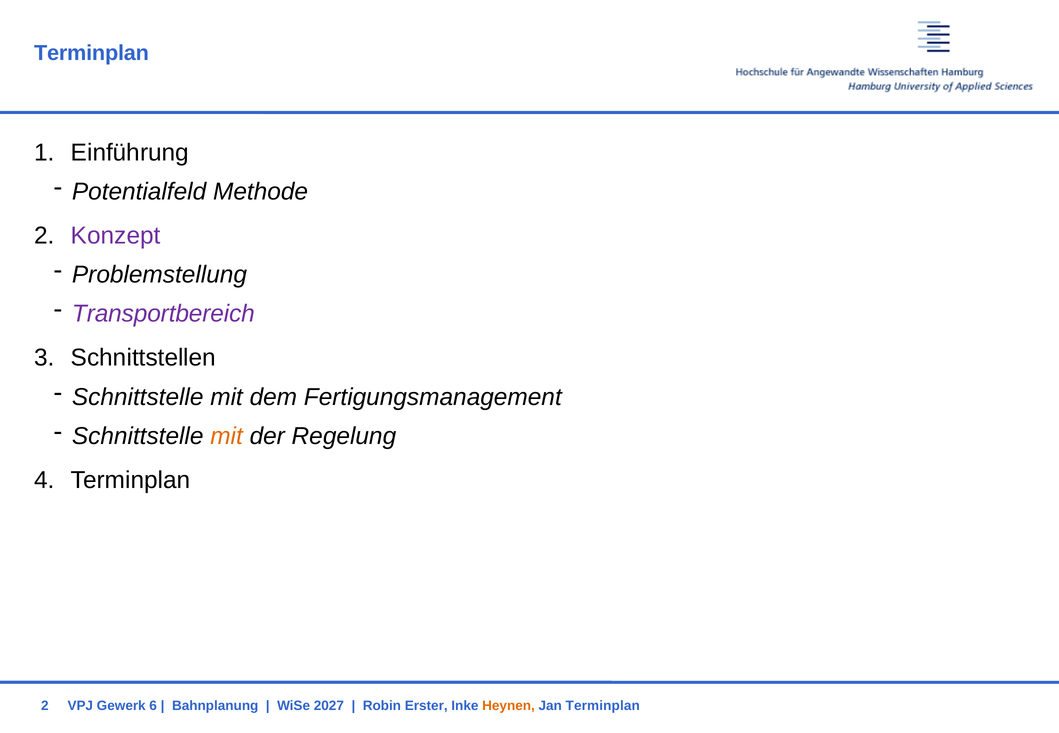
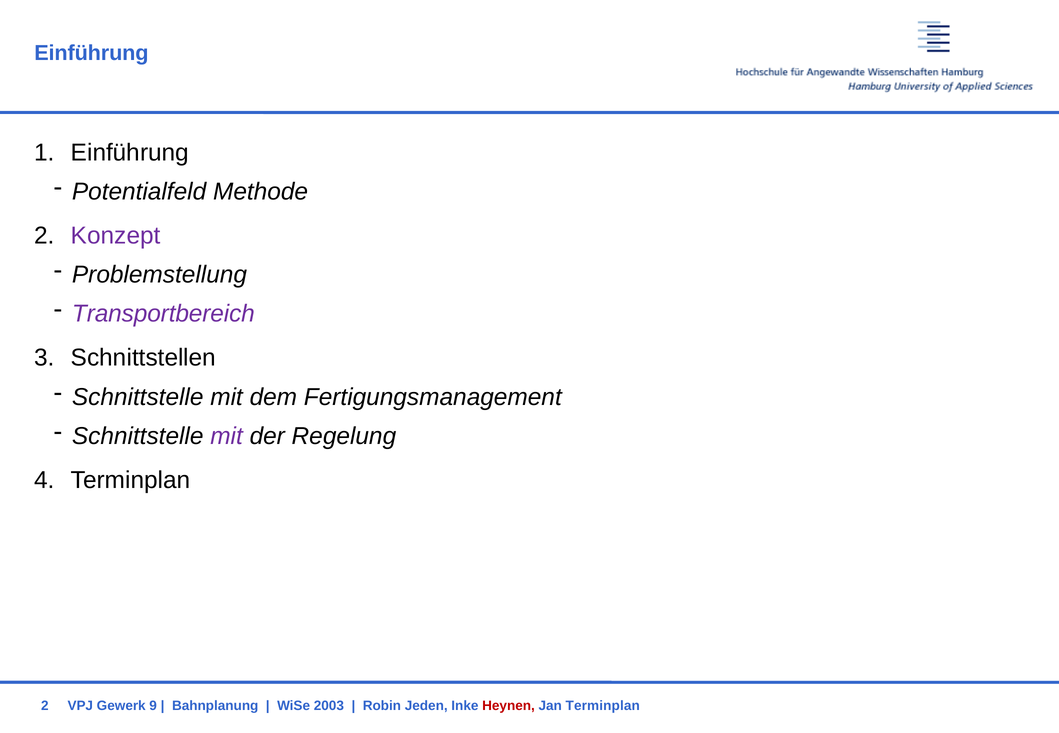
Terminplan at (91, 53): Terminplan -> Einführung
mit at (227, 436) colour: orange -> purple
6: 6 -> 9
2027: 2027 -> 2003
Erster: Erster -> Jeden
Heynen colour: orange -> red
